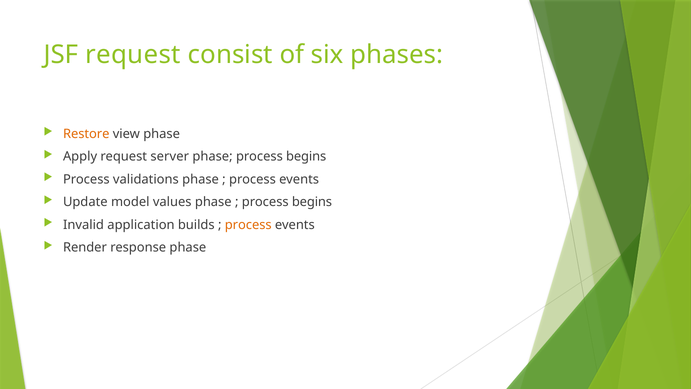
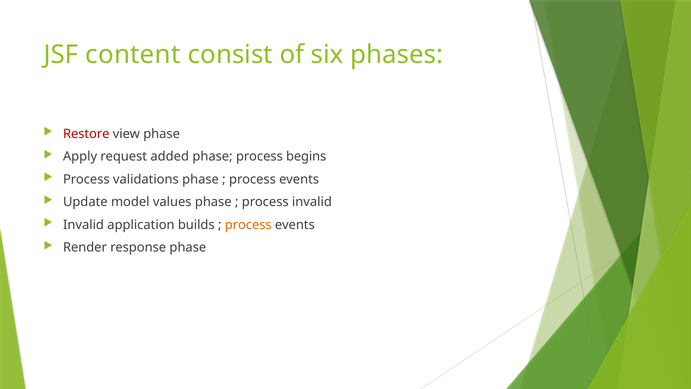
JSF request: request -> content
Restore colour: orange -> red
server: server -> added
begins at (312, 202): begins -> invalid
